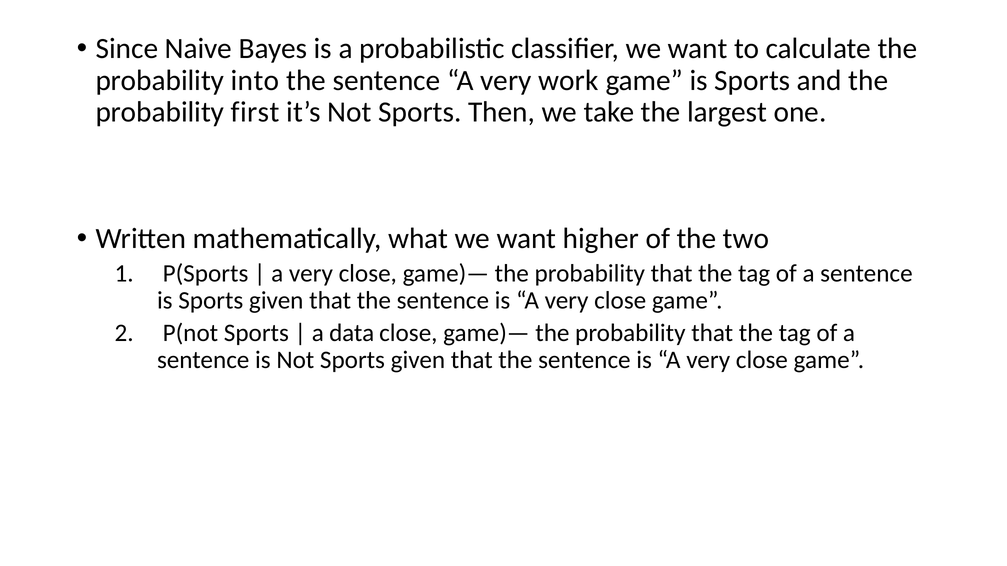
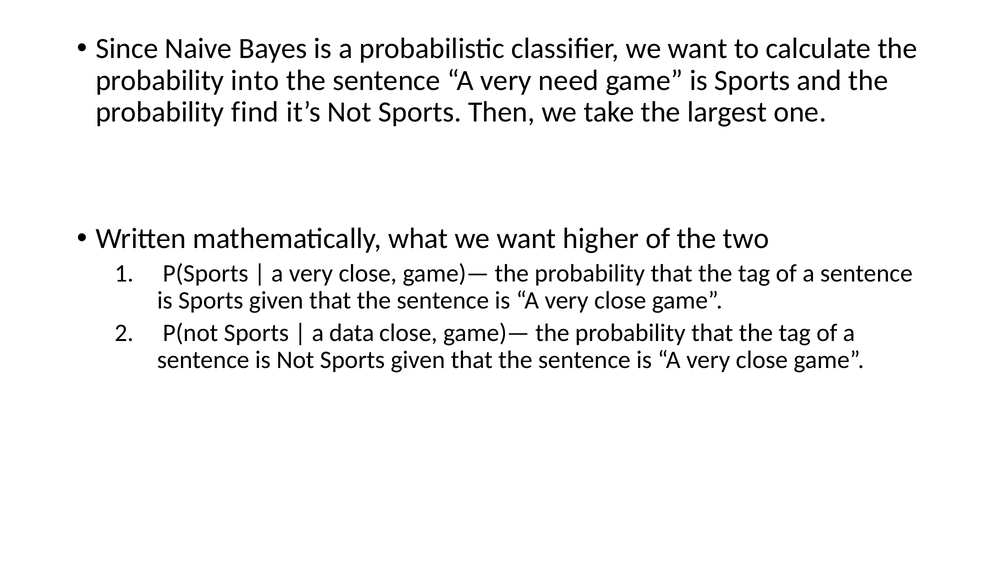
work: work -> need
first: first -> find
